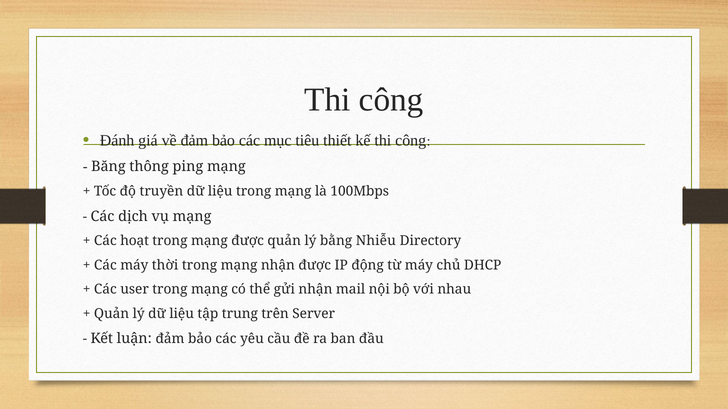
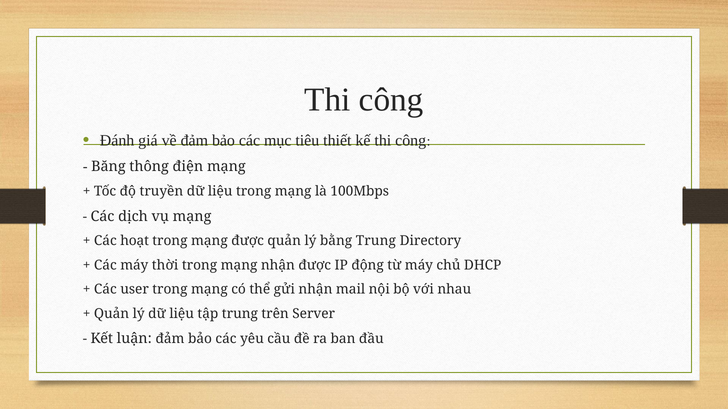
ping: ping -> điện
bằng Nhiễu: Nhiễu -> Trung
